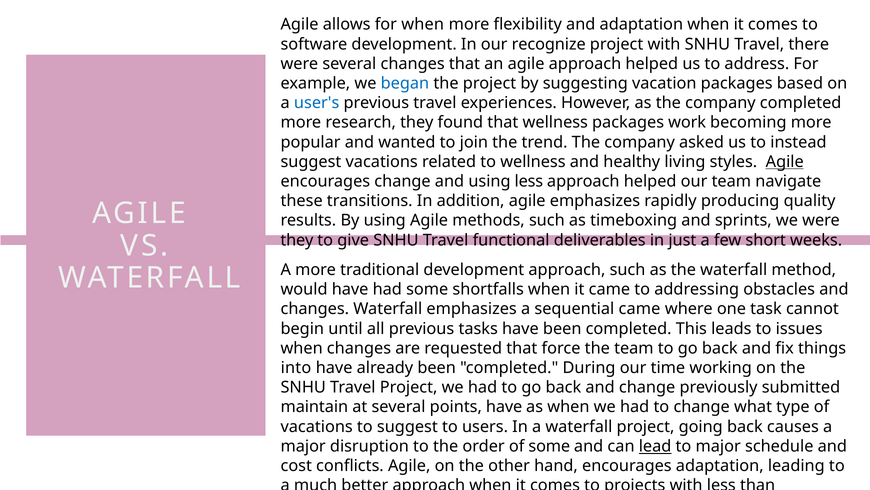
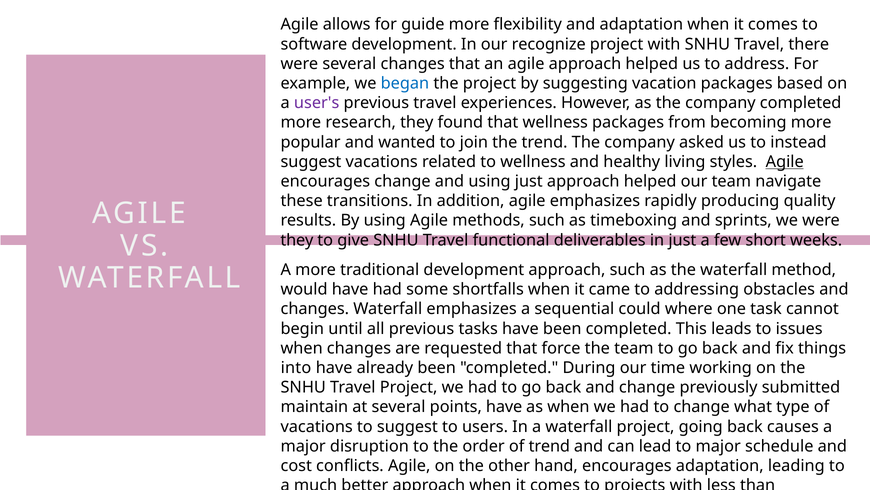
for when: when -> guide
user's colour: blue -> purple
work: work -> from
using less: less -> just
sequential came: came -> could
of some: some -> trend
lead underline: present -> none
